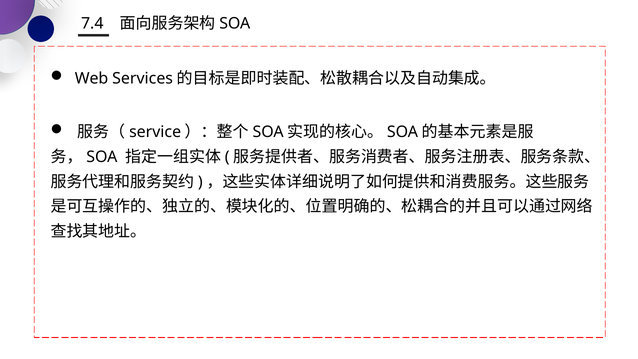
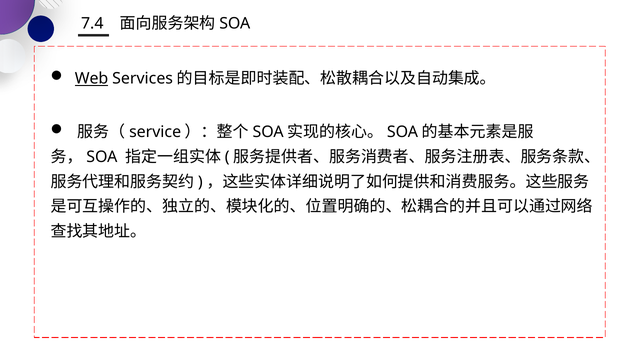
Web underline: none -> present
